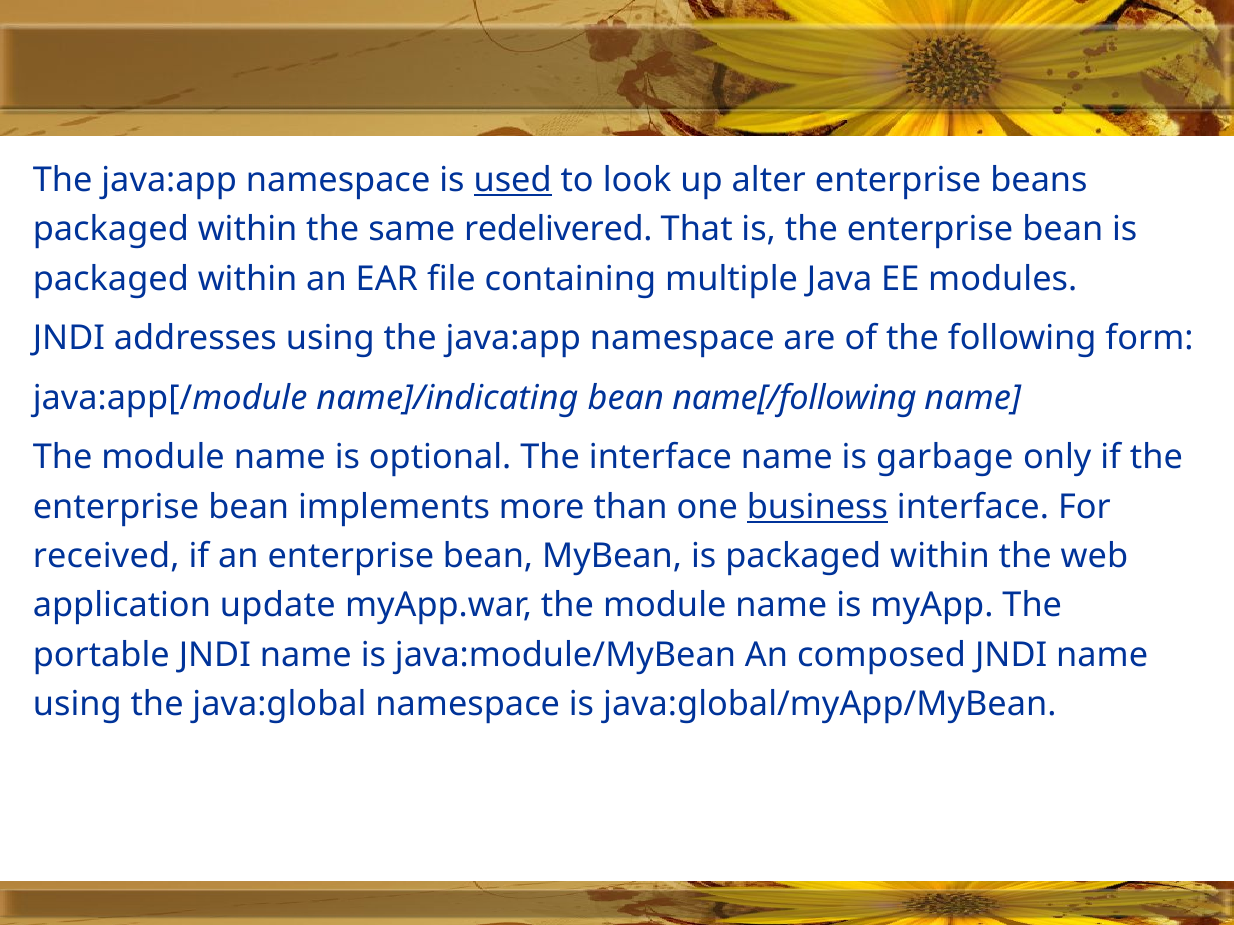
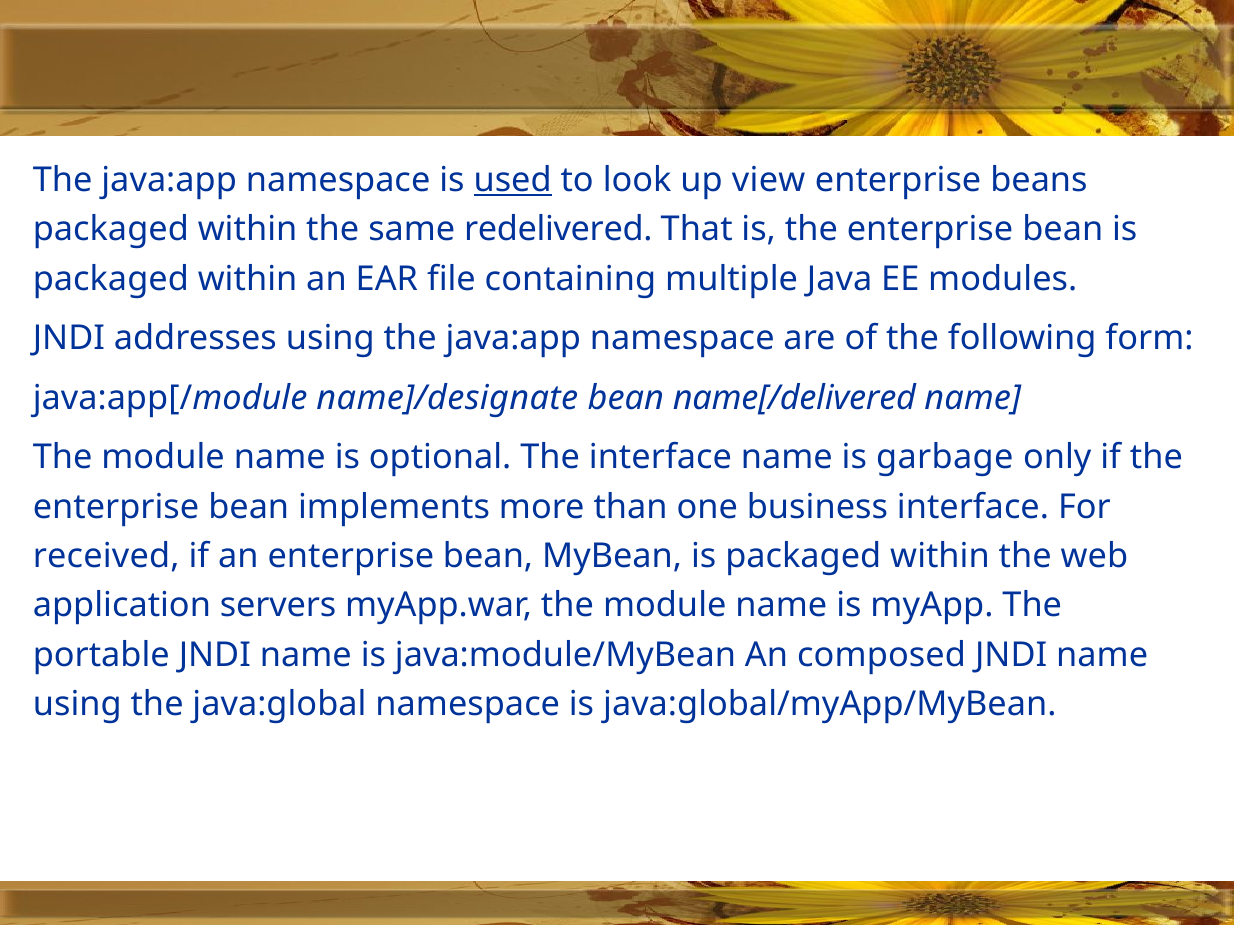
alter: alter -> view
name]/indicating: name]/indicating -> name]/designate
name[/following: name[/following -> name[/delivered
business underline: present -> none
update: update -> servers
